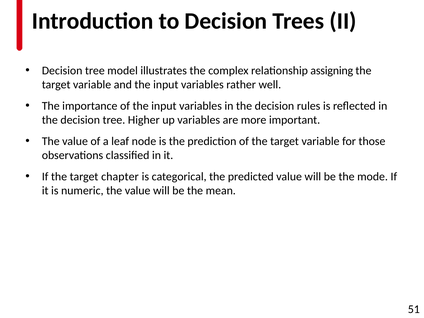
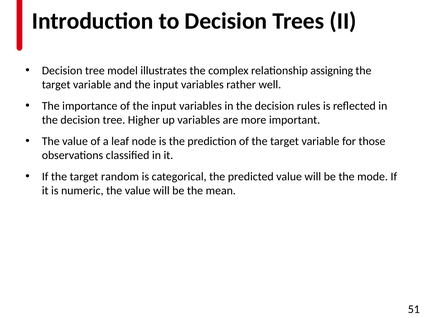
chapter: chapter -> random
